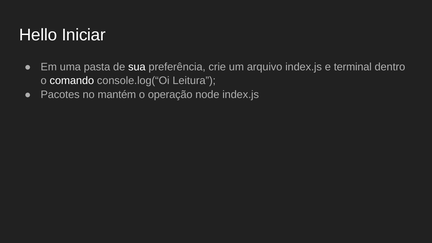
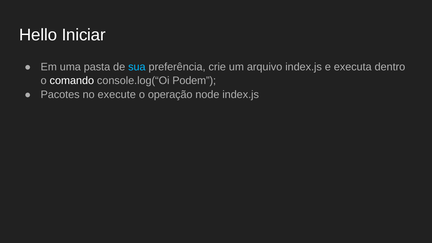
sua colour: white -> light blue
terminal: terminal -> executa
Leitura: Leitura -> Podem
mantém: mantém -> execute
